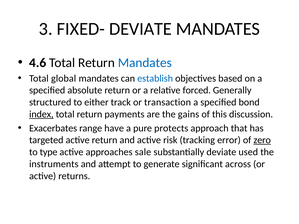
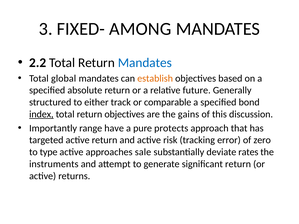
FIXED- DEVIATE: DEVIATE -> AMONG
4.6: 4.6 -> 2.2
establish colour: blue -> orange
forced: forced -> future
transaction: transaction -> comparable
return payments: payments -> objectives
Exacerbates: Exacerbates -> Importantly
zero underline: present -> none
used: used -> rates
significant across: across -> return
